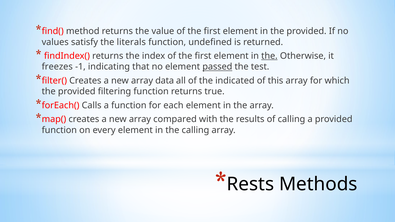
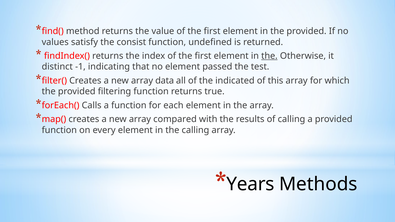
literals: literals -> consist
freezes: freezes -> distinct
passed underline: present -> none
Rests: Rests -> Years
